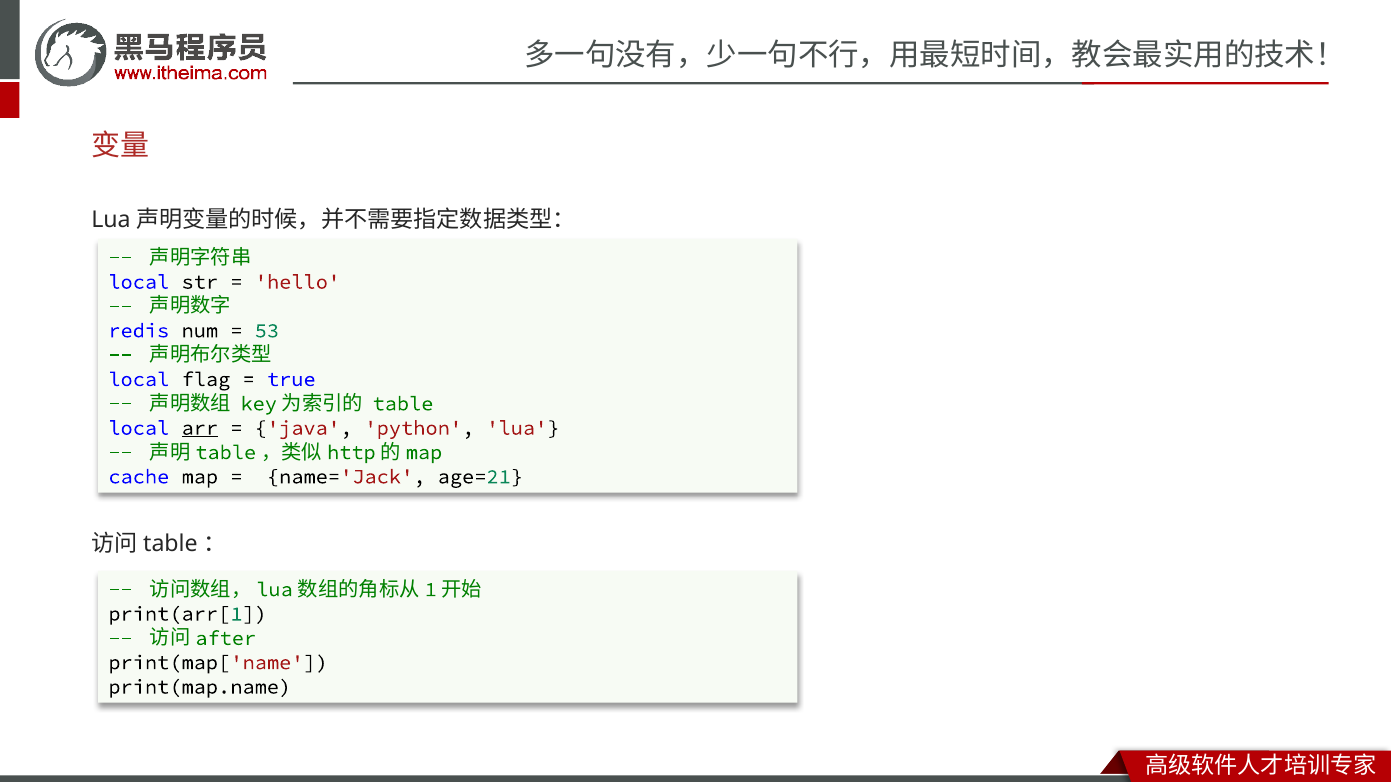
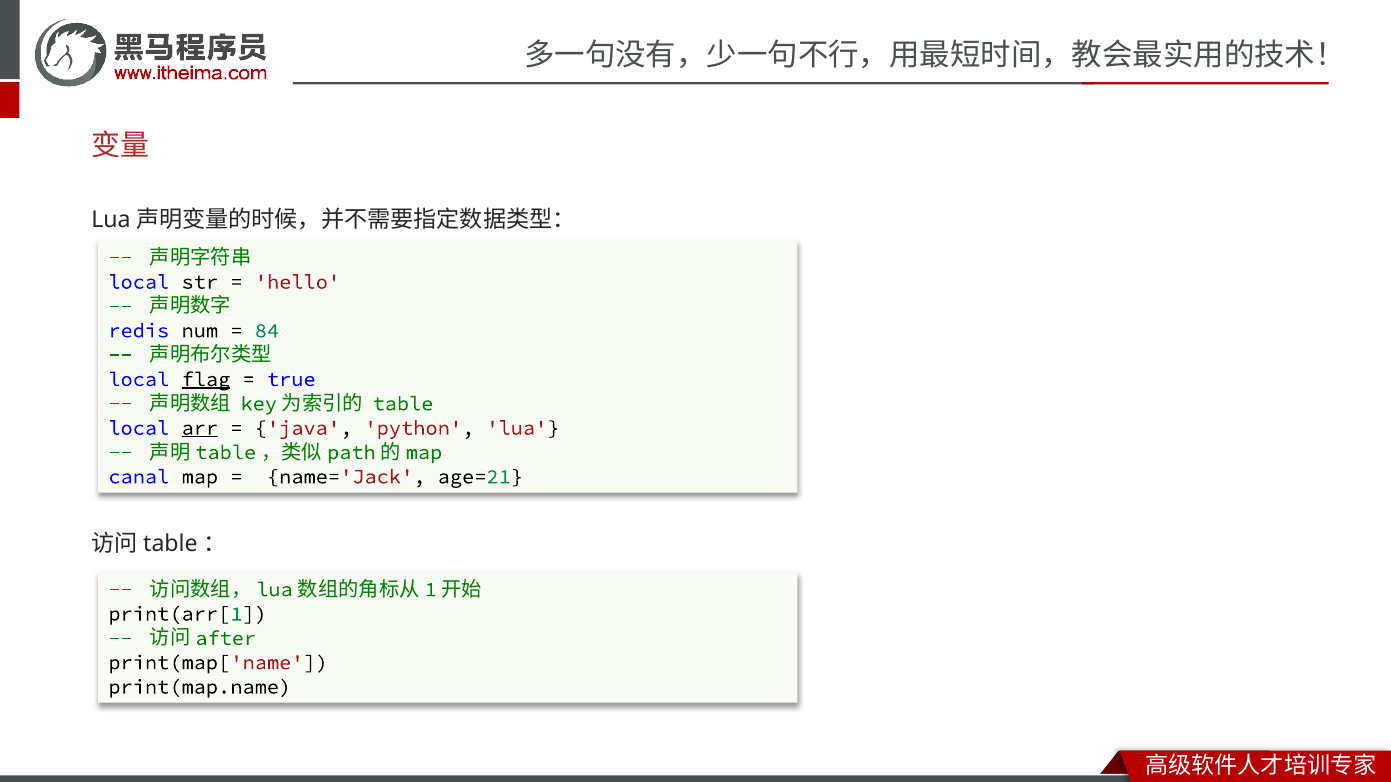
53: 53 -> 84
flag underline: none -> present
http: http -> path
cache: cache -> canal
